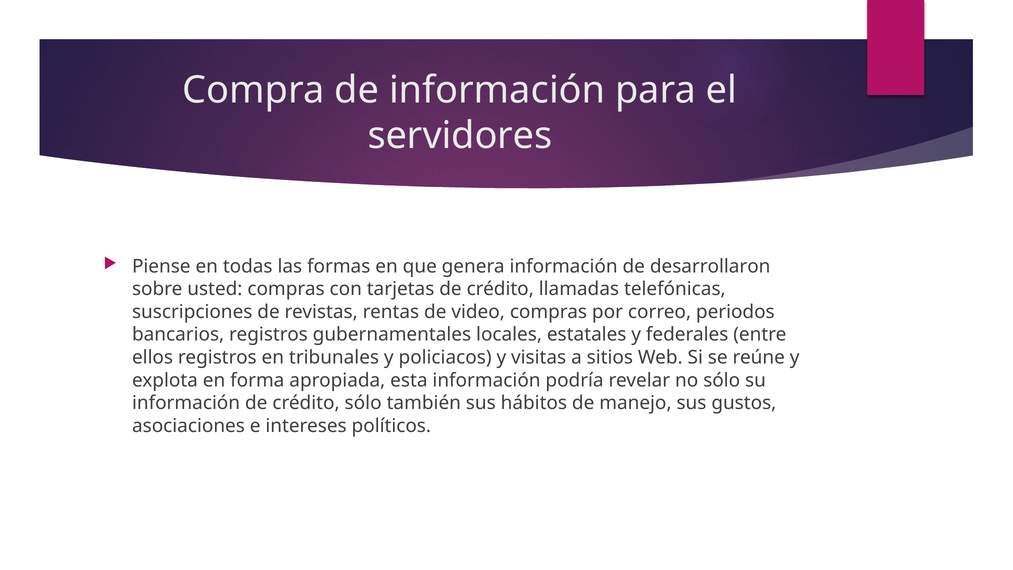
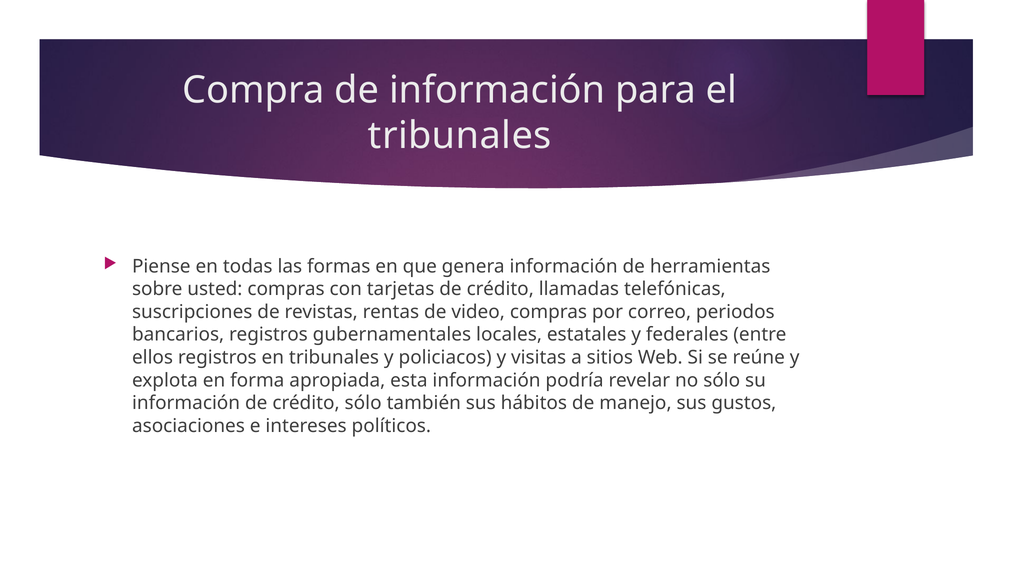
servidores at (460, 136): servidores -> tribunales
desarrollaron: desarrollaron -> herramientas
